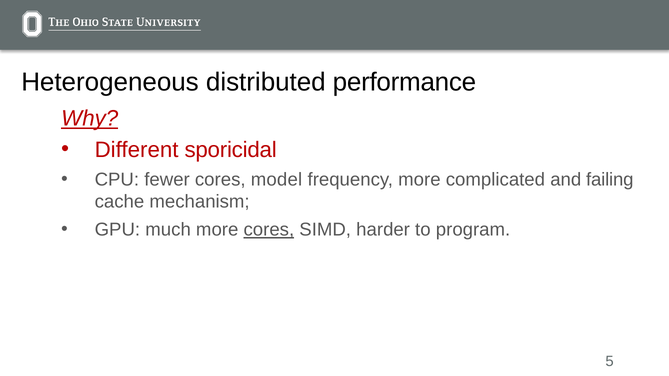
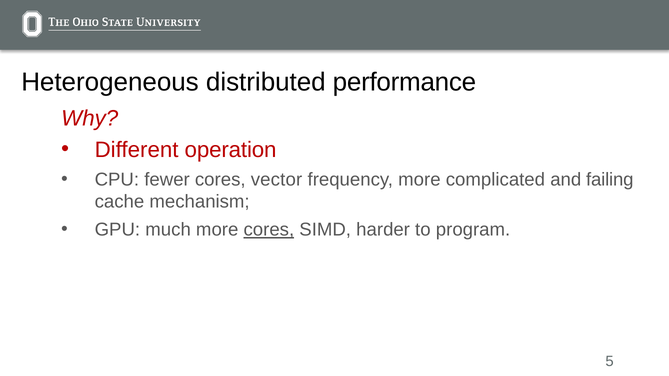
Why underline: present -> none
sporicidal: sporicidal -> operation
model: model -> vector
